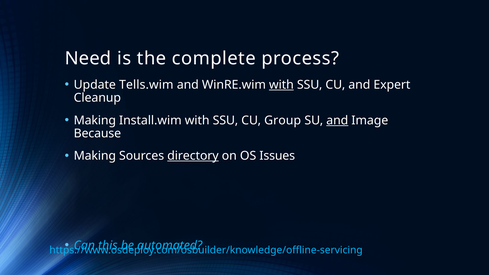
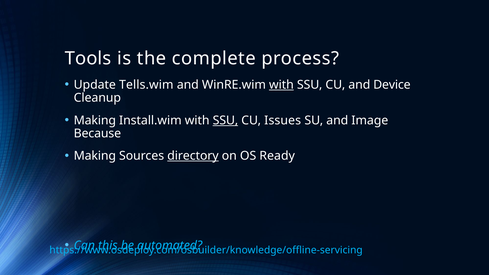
Need: Need -> Tools
Expert: Expert -> Device
SSU at (225, 120) underline: none -> present
Group: Group -> Issues
and at (337, 120) underline: present -> none
Issues: Issues -> Ready
